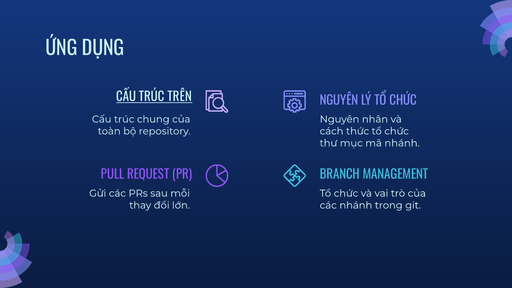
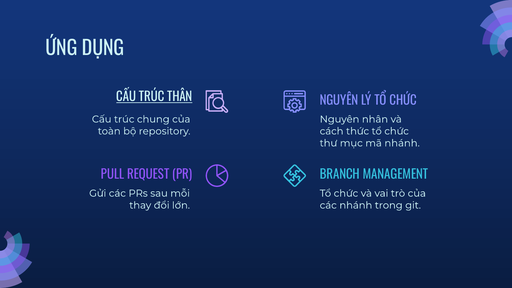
TRÊN: TRÊN -> THÂN
